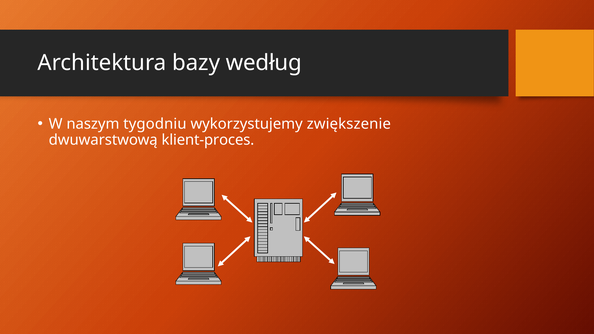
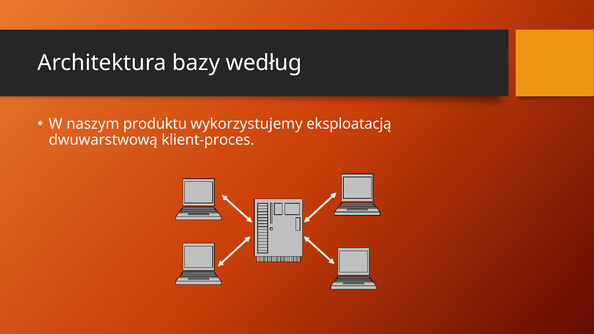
tygodniu: tygodniu -> produktu
zwiększenie: zwiększenie -> eksploatacją
